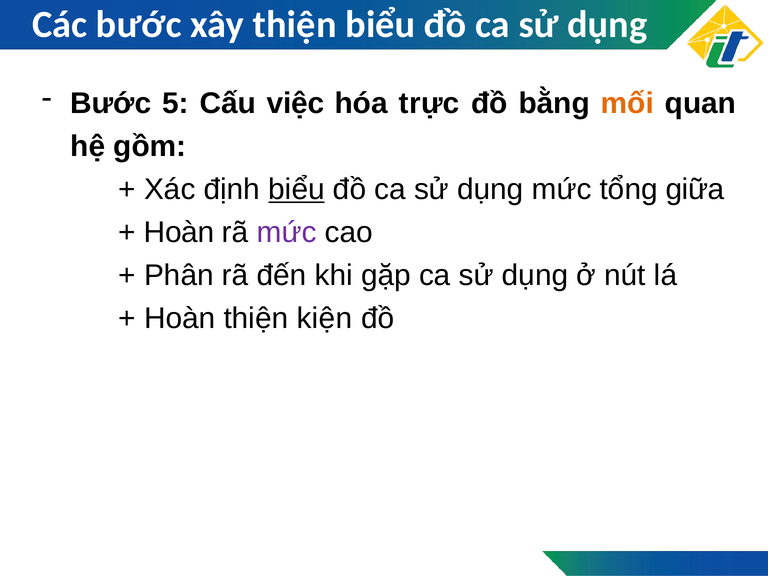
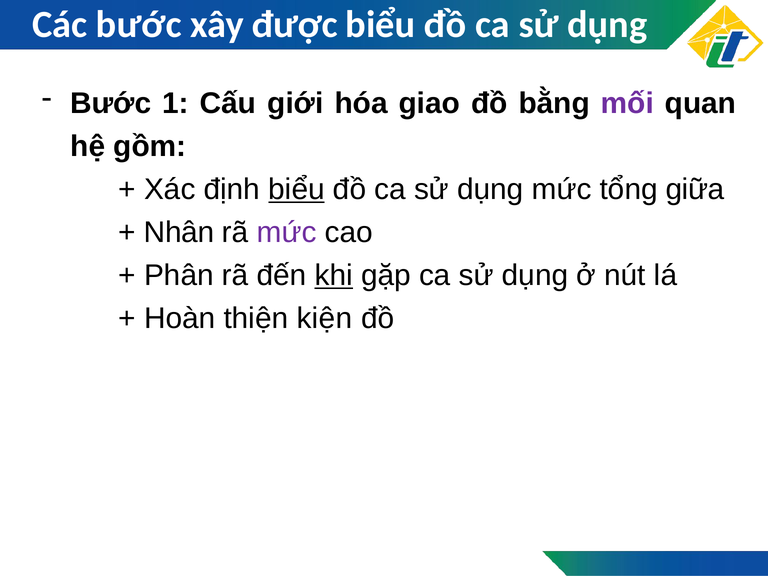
xây thiện: thiện -> được
5: 5 -> 1
việc: việc -> giới
trực: trực -> giao
mối colour: orange -> purple
Hoàn at (179, 232): Hoàn -> Nhân
khi underline: none -> present
